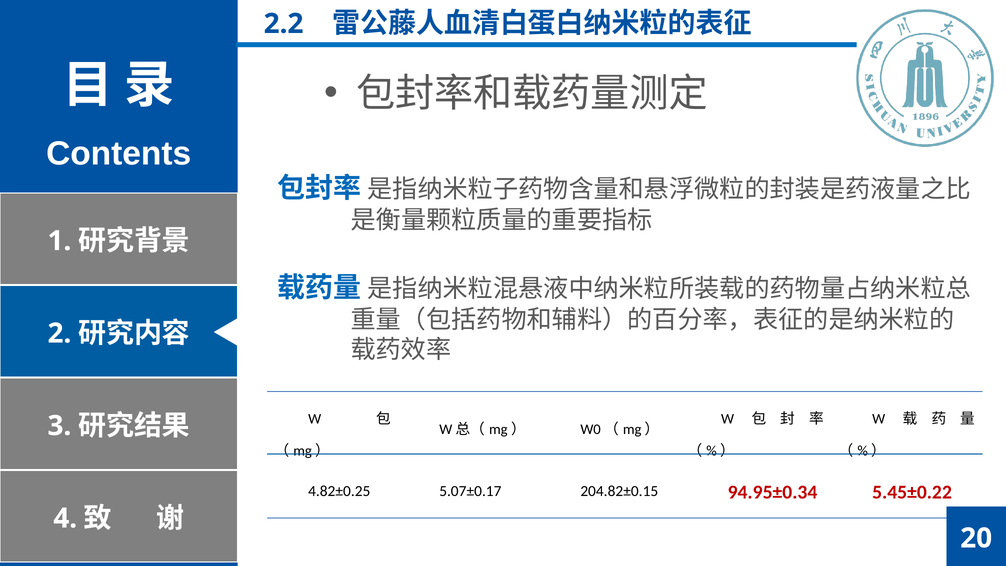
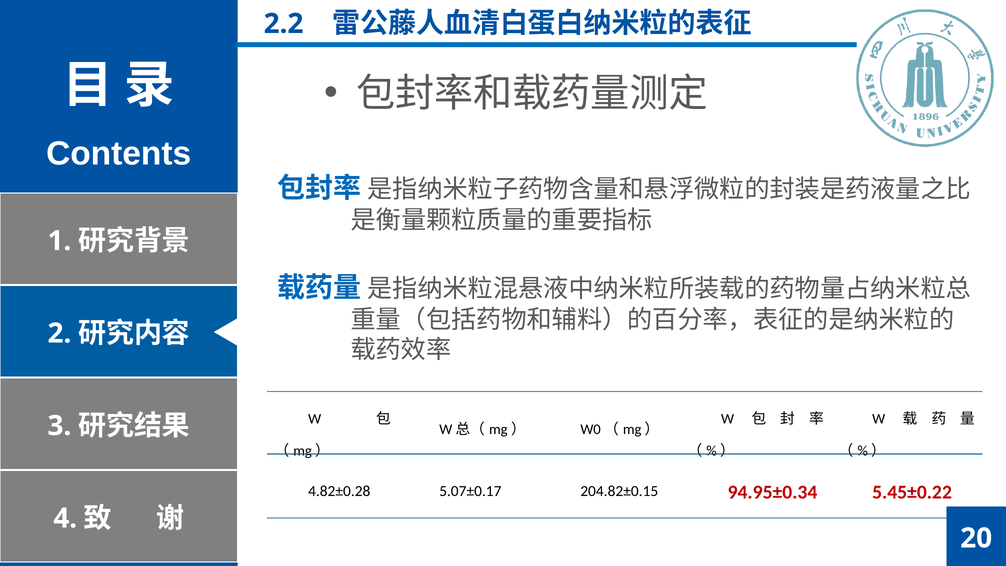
4.82±0.25: 4.82±0.25 -> 4.82±0.28
